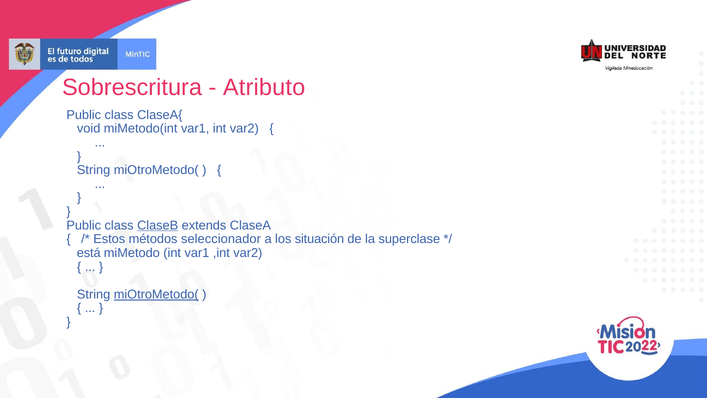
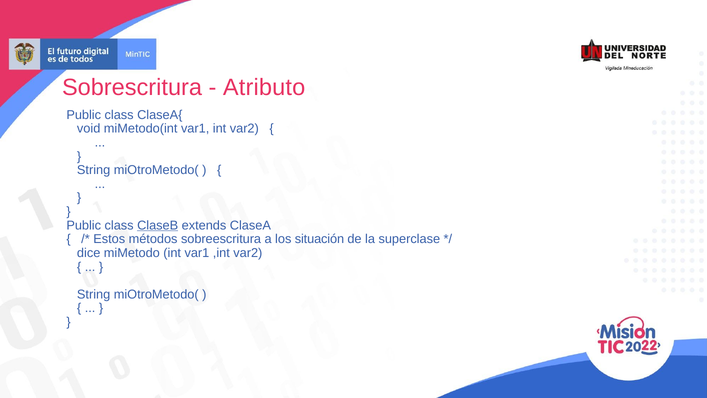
seleccionador: seleccionador -> sobreescritura
está: está -> dice
miOtroMetodo( at (156, 294) underline: present -> none
